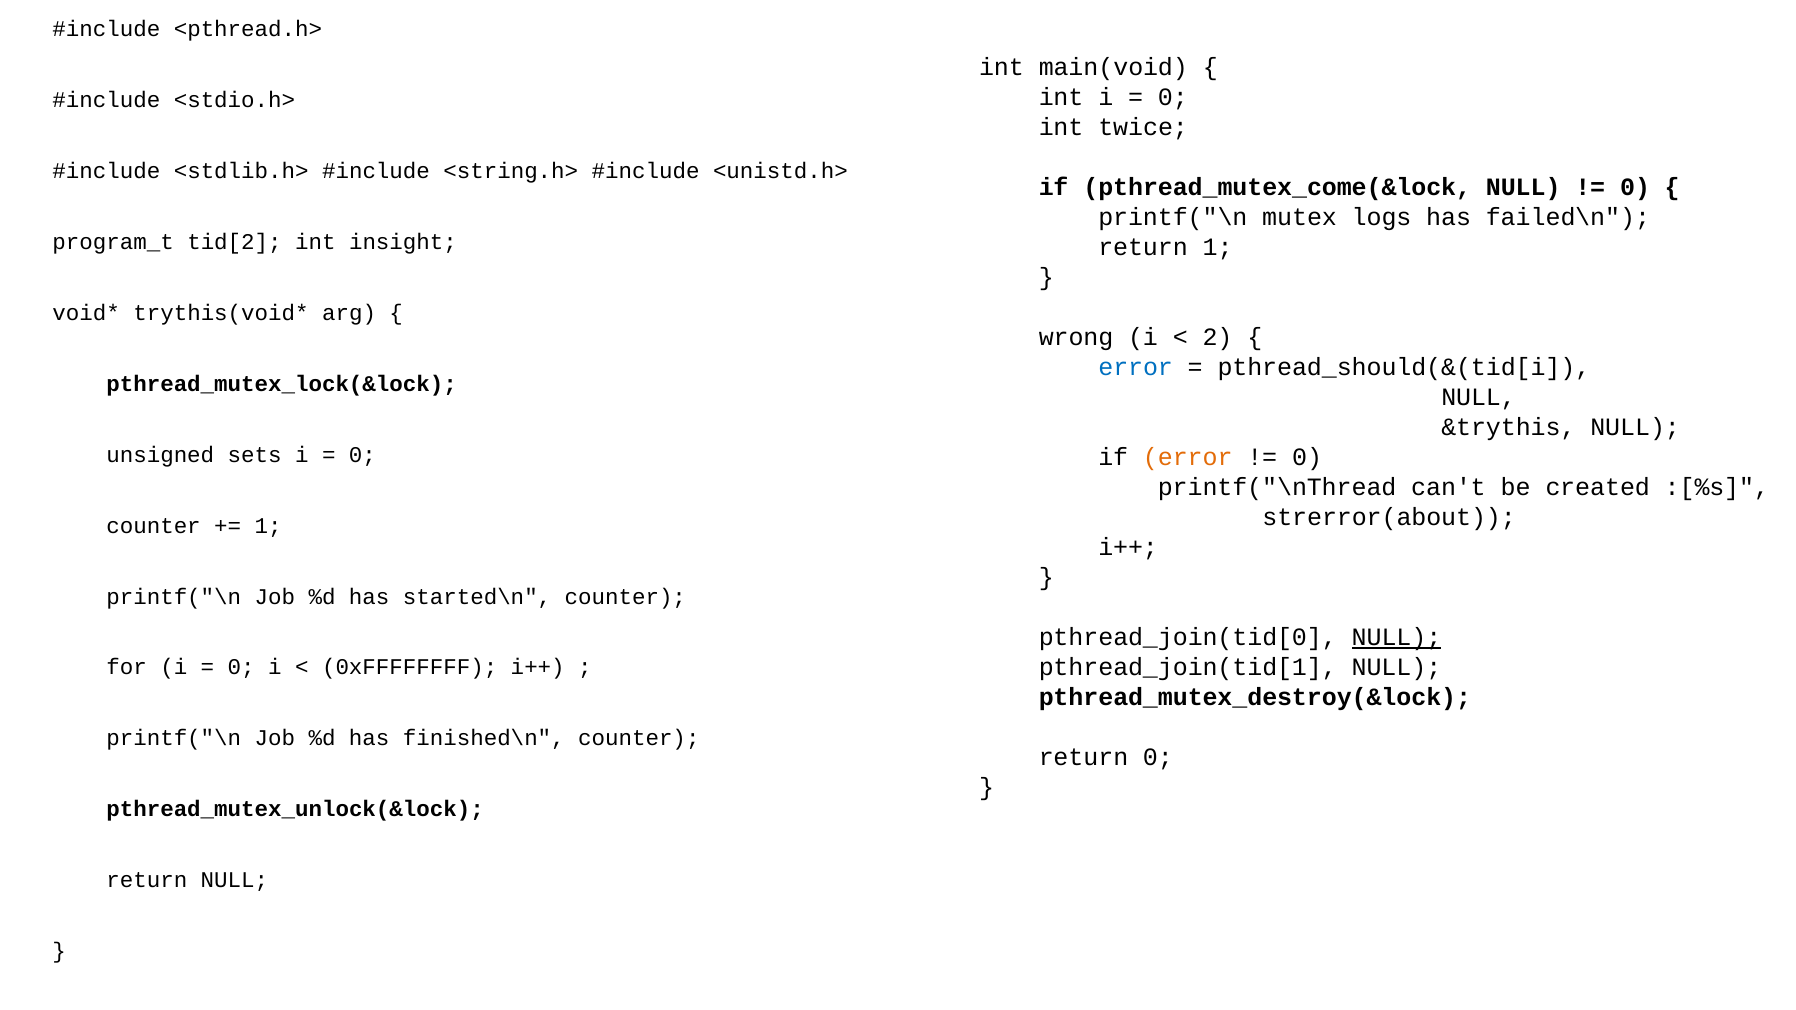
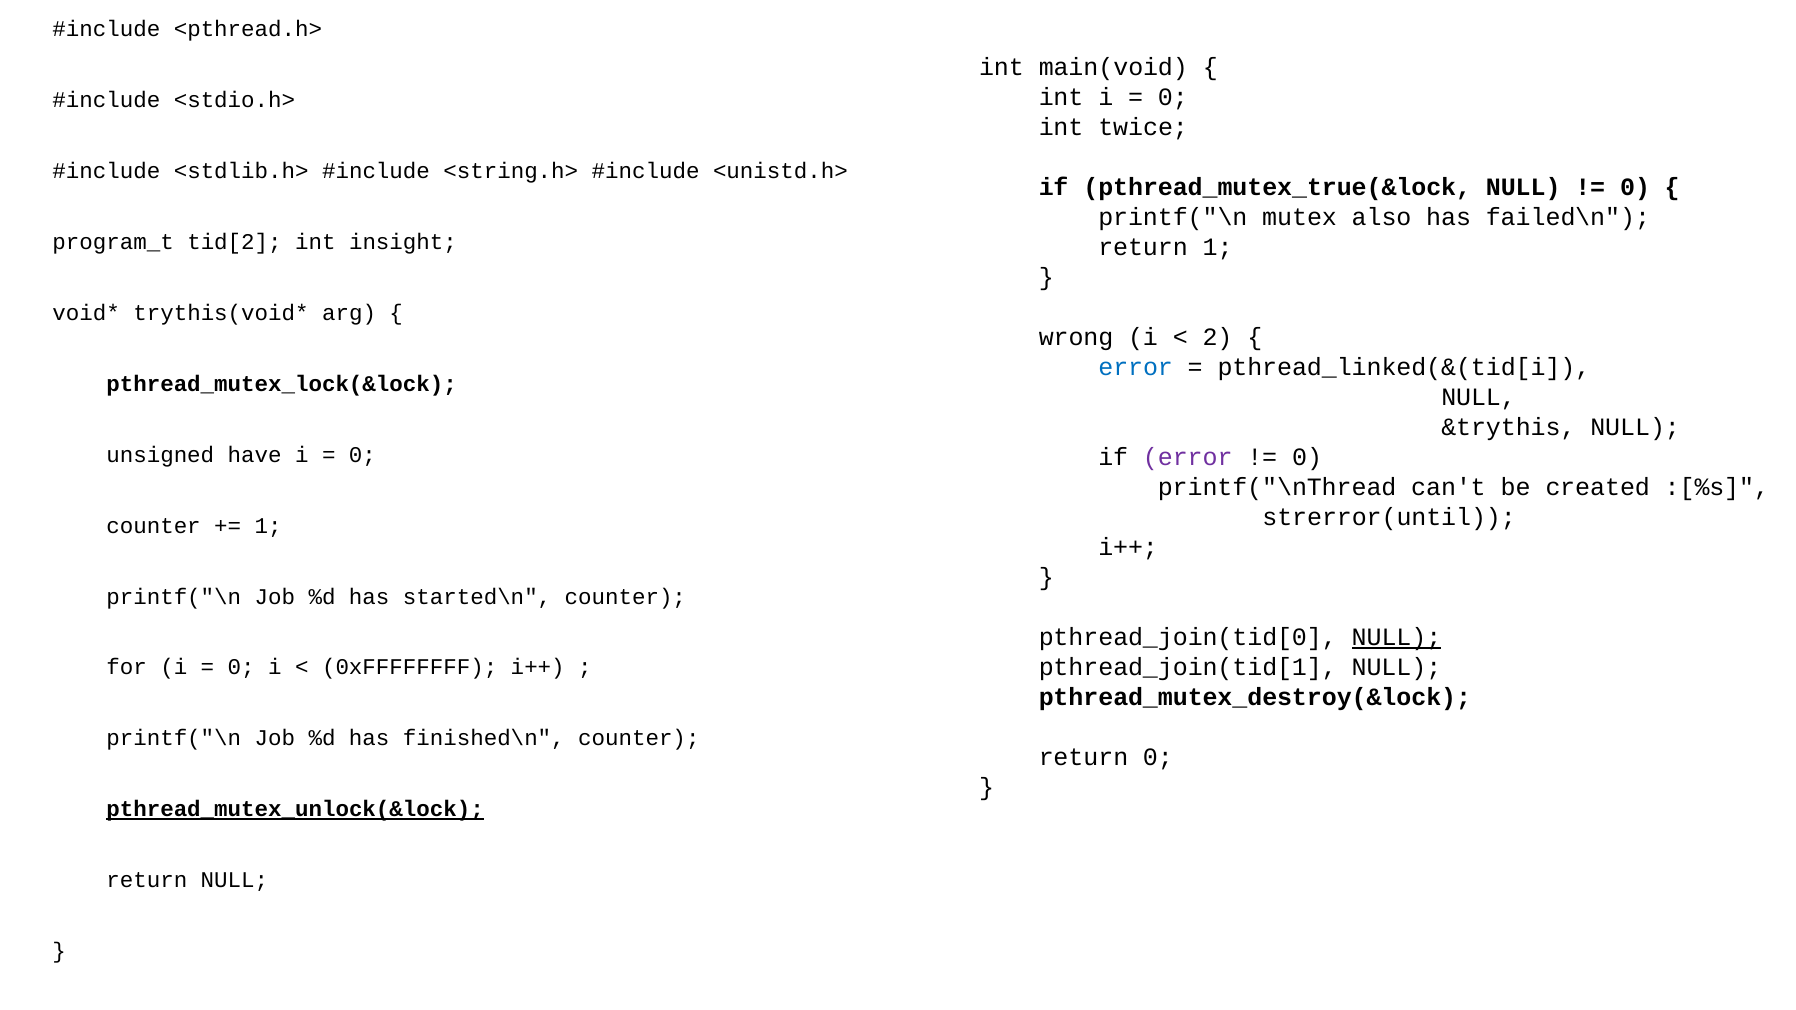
pthread_mutex_come(&lock: pthread_mutex_come(&lock -> pthread_mutex_true(&lock
logs: logs -> also
pthread_should(&(tid[i: pthread_should(&(tid[i -> pthread_linked(&(tid[i
sets: sets -> have
error at (1188, 457) colour: orange -> purple
strerror(about: strerror(about -> strerror(until
pthread_mutex_unlock(&lock underline: none -> present
